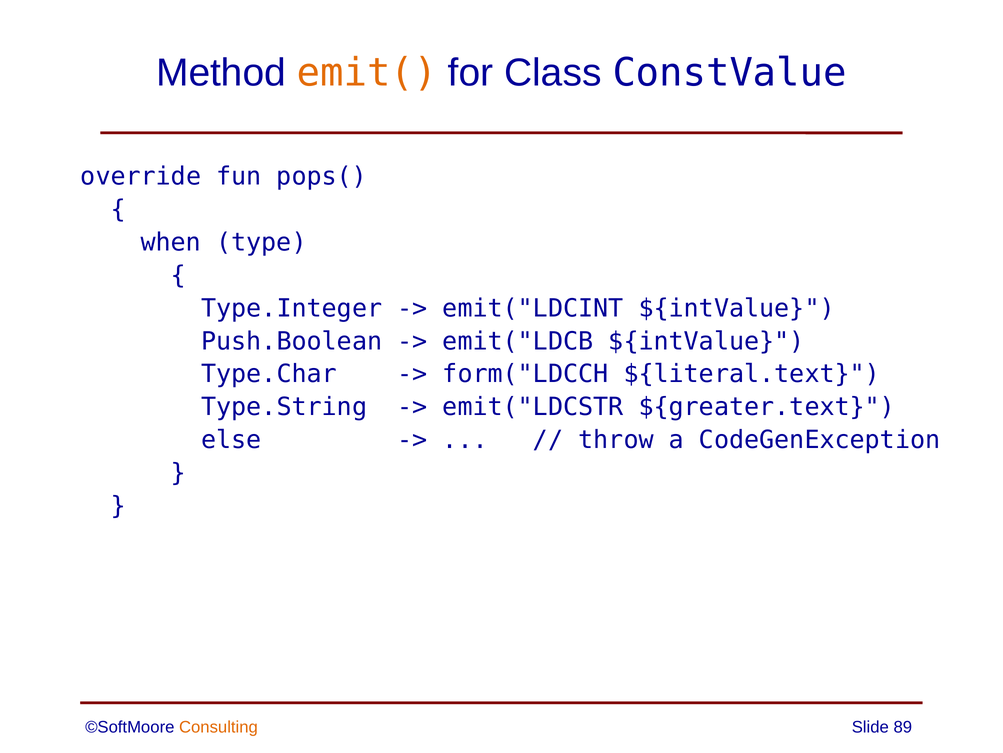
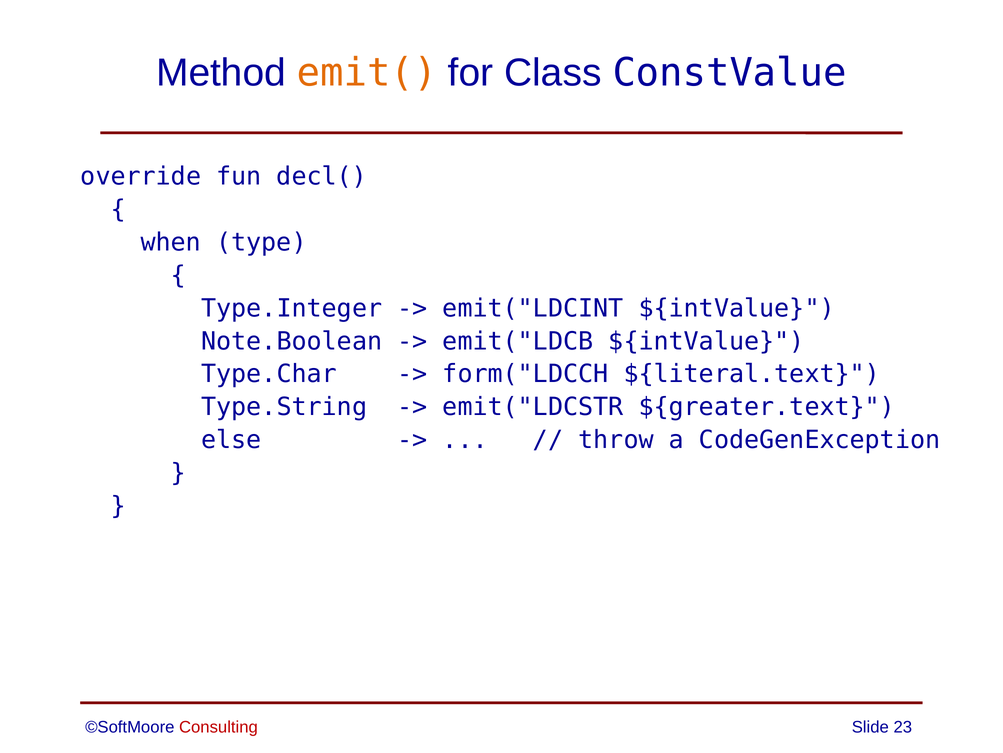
pops(: pops( -> decl(
Push.Boolean: Push.Boolean -> Note.Boolean
Consulting colour: orange -> red
89: 89 -> 23
